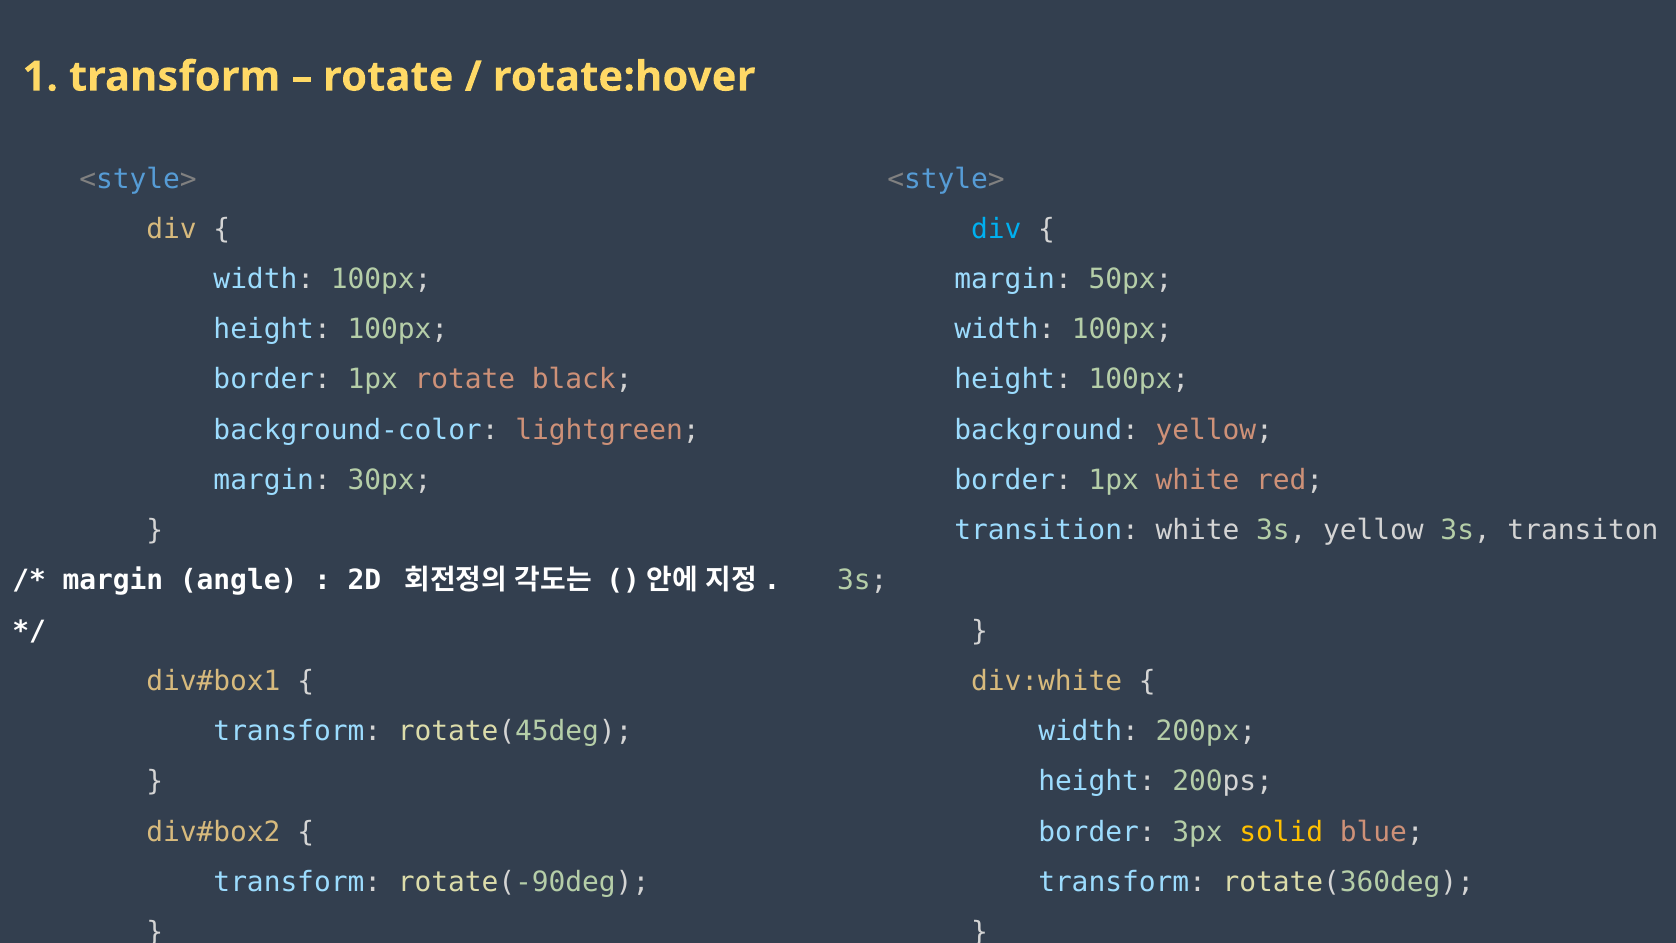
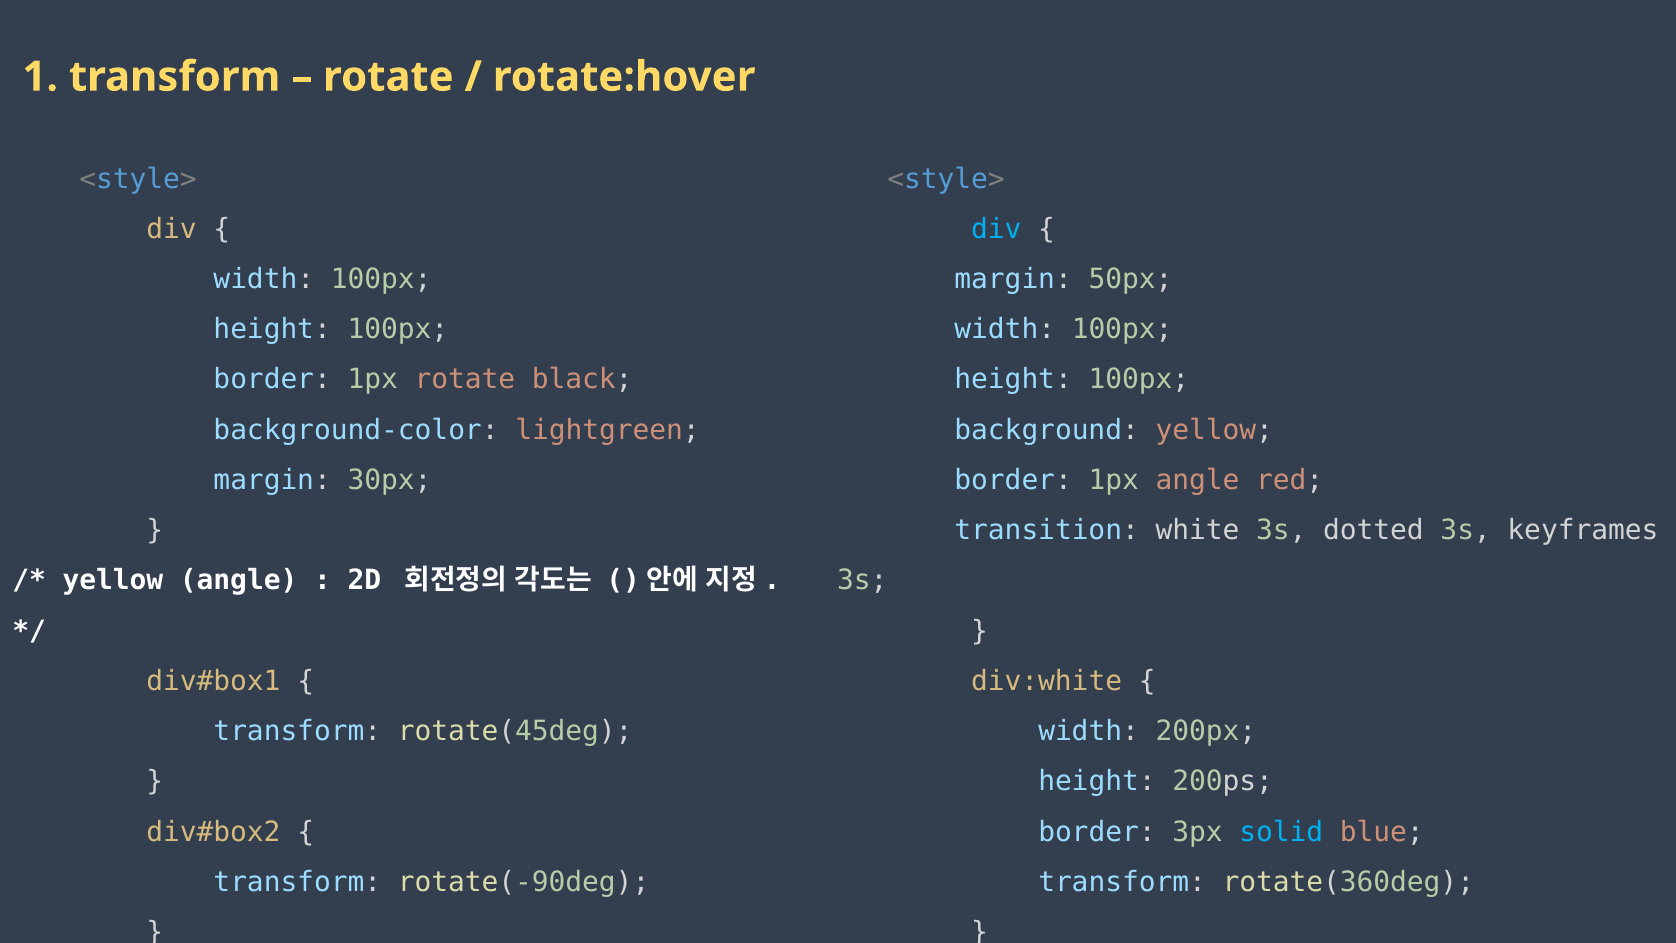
1px white: white -> angle
3s yellow: yellow -> dotted
transiton: transiton -> keyframes
margin at (113, 581): margin -> yellow
solid colour: yellow -> light blue
